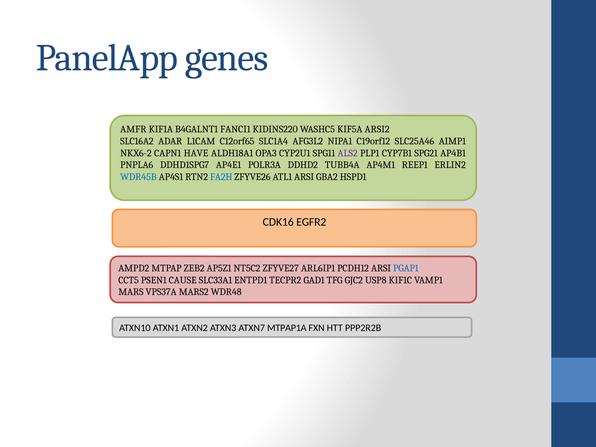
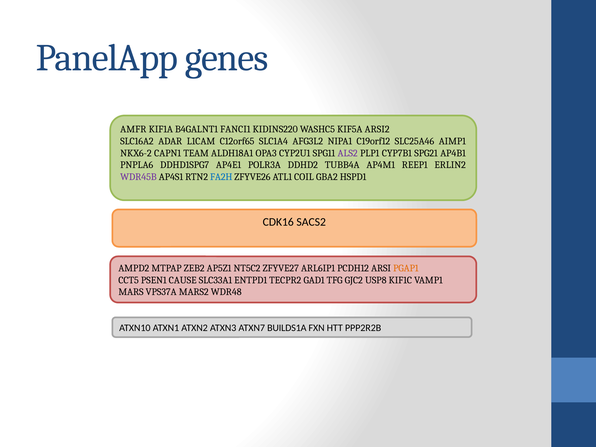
HAVE: HAVE -> TEAM
WDR45B colour: blue -> purple
ATL1 ARSI: ARSI -> COIL
EGFR2: EGFR2 -> SACS2
PGAP1 colour: blue -> orange
MTPAP1A: MTPAP1A -> BUILDS1A
